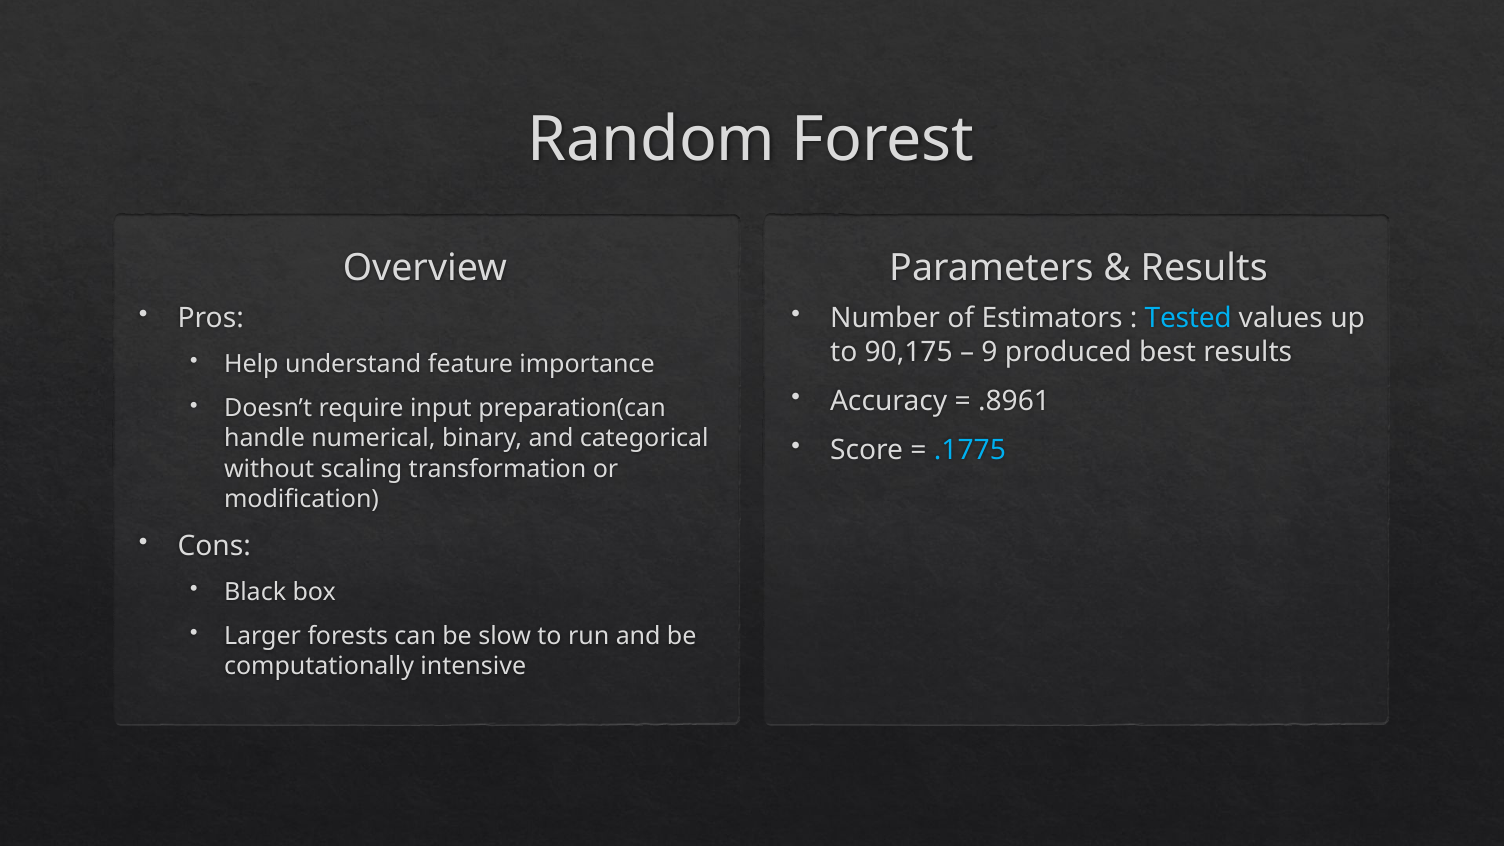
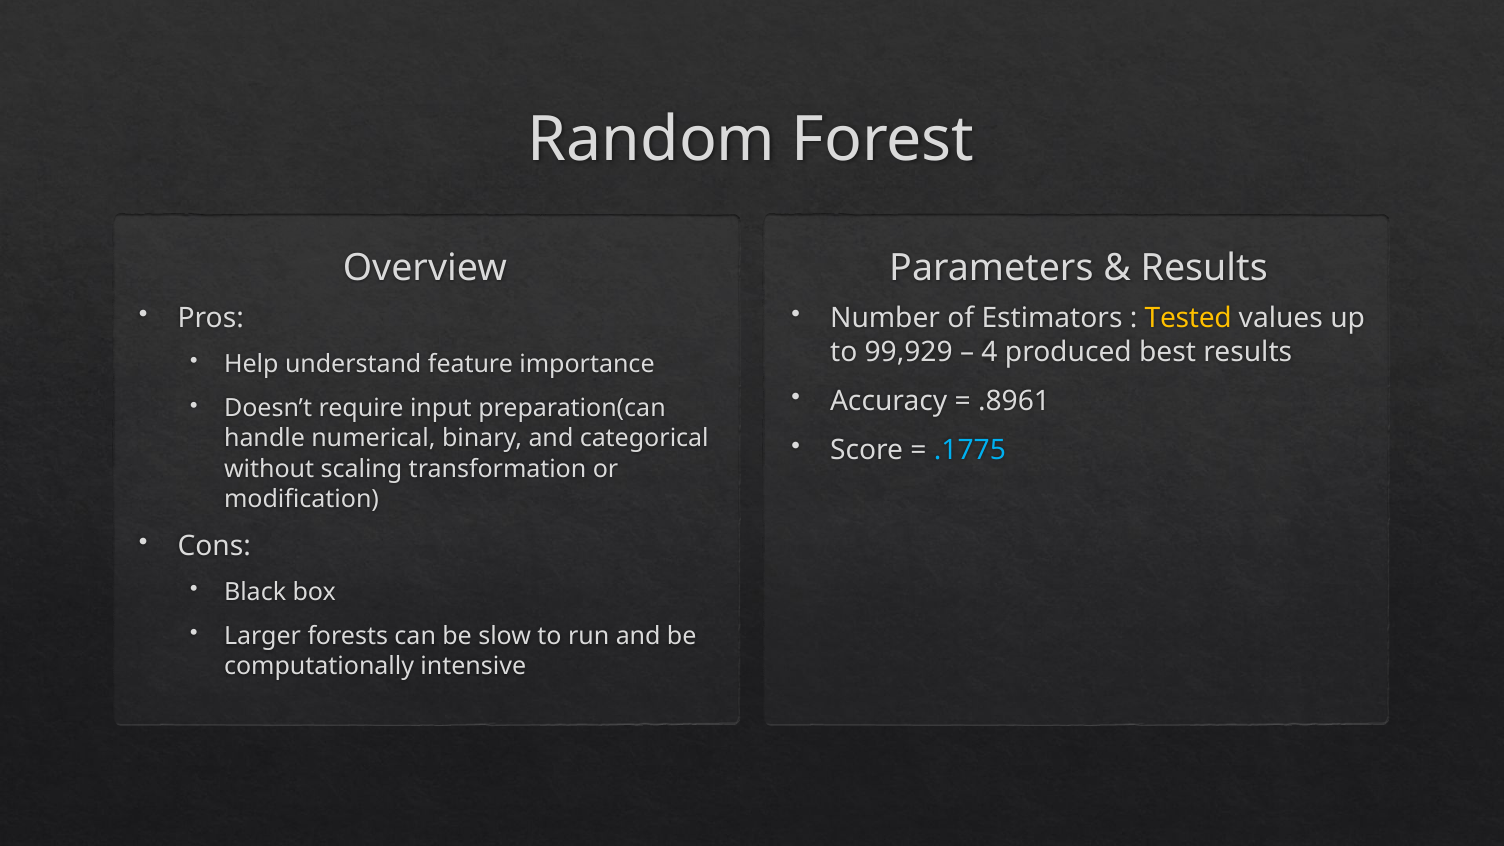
Tested colour: light blue -> yellow
90,175: 90,175 -> 99,929
9: 9 -> 4
